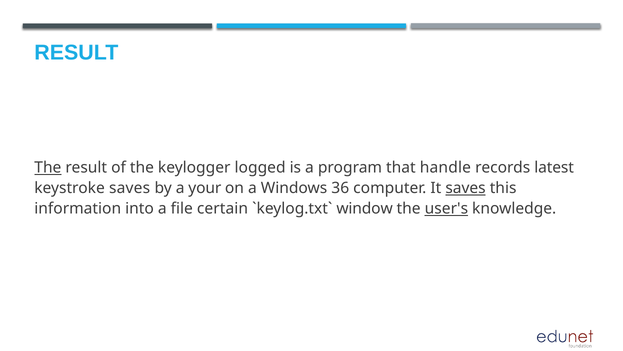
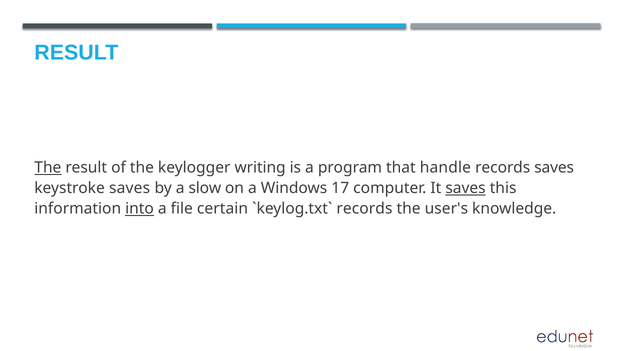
logged: logged -> writing
records latest: latest -> saves
your: your -> slow
36: 36 -> 17
into underline: none -> present
window at (365, 208): window -> records
user's underline: present -> none
